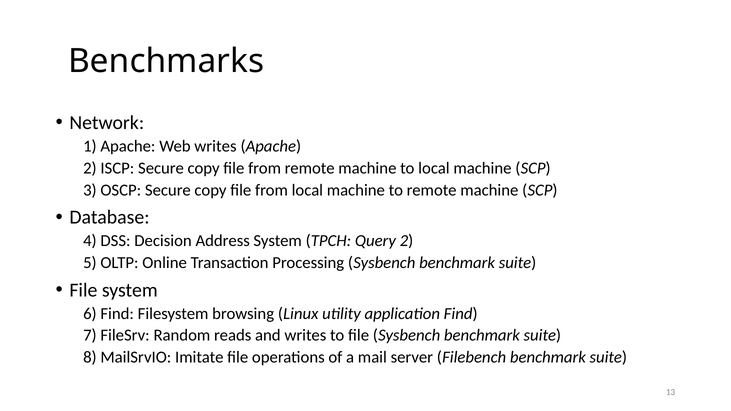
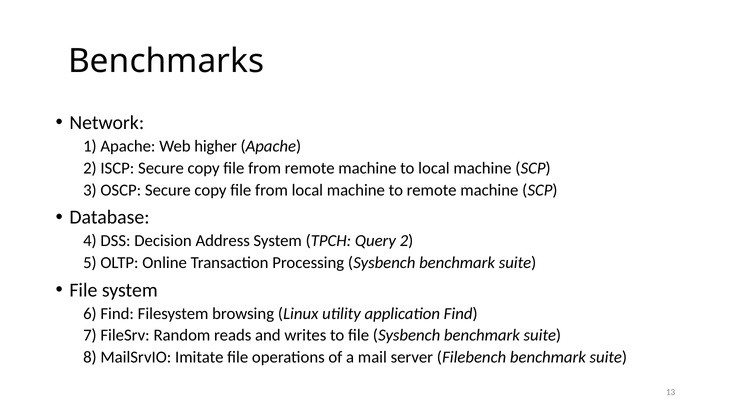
Web writes: writes -> higher
